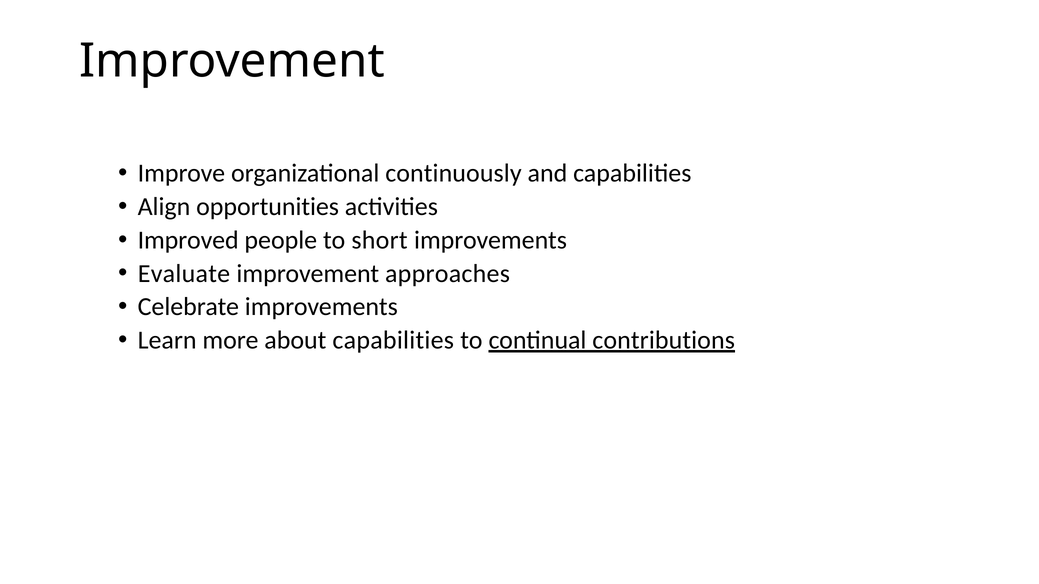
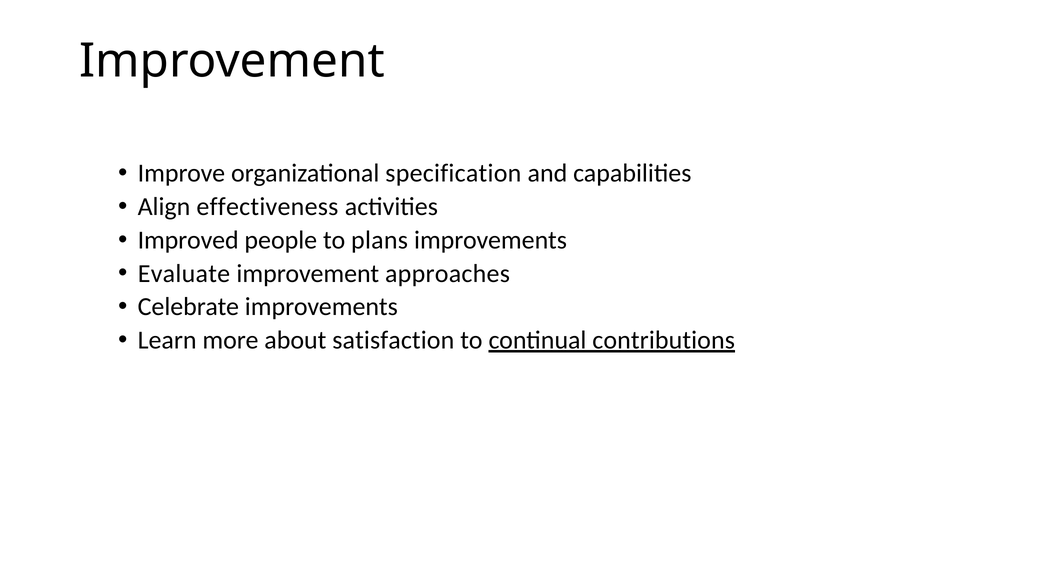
continuously: continuously -> specification
opportunities: opportunities -> effectiveness
short: short -> plans
about capabilities: capabilities -> satisfaction
